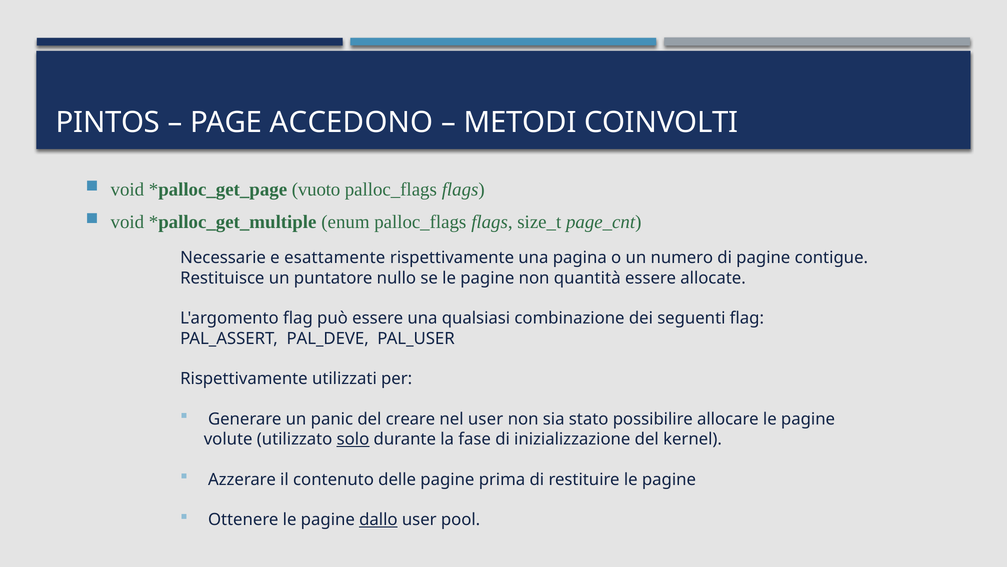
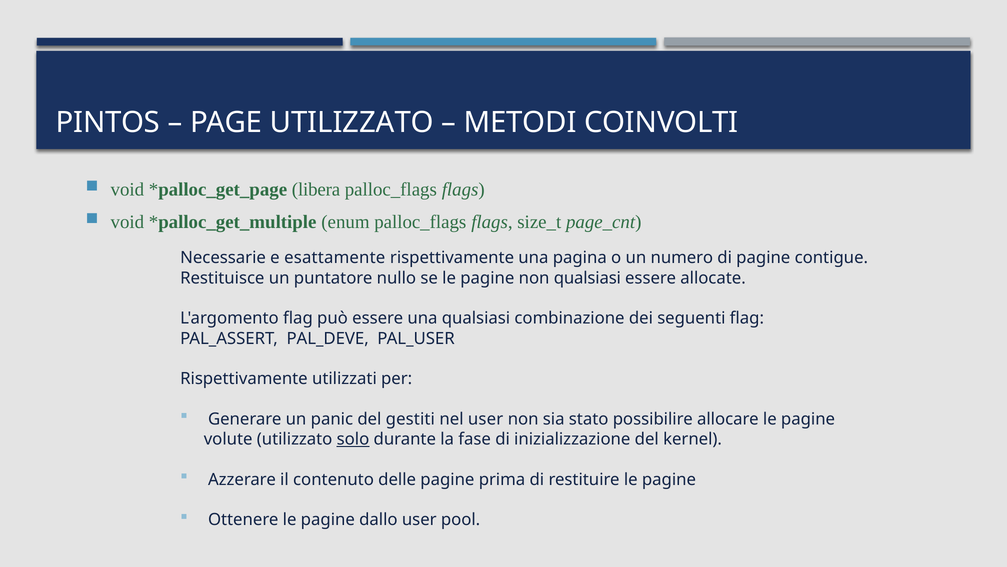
PAGE ACCEDONO: ACCEDONO -> UTILIZZATO
vuoto: vuoto -> libera
non quantità: quantità -> qualsiasi
creare: creare -> gestiti
dallo underline: present -> none
